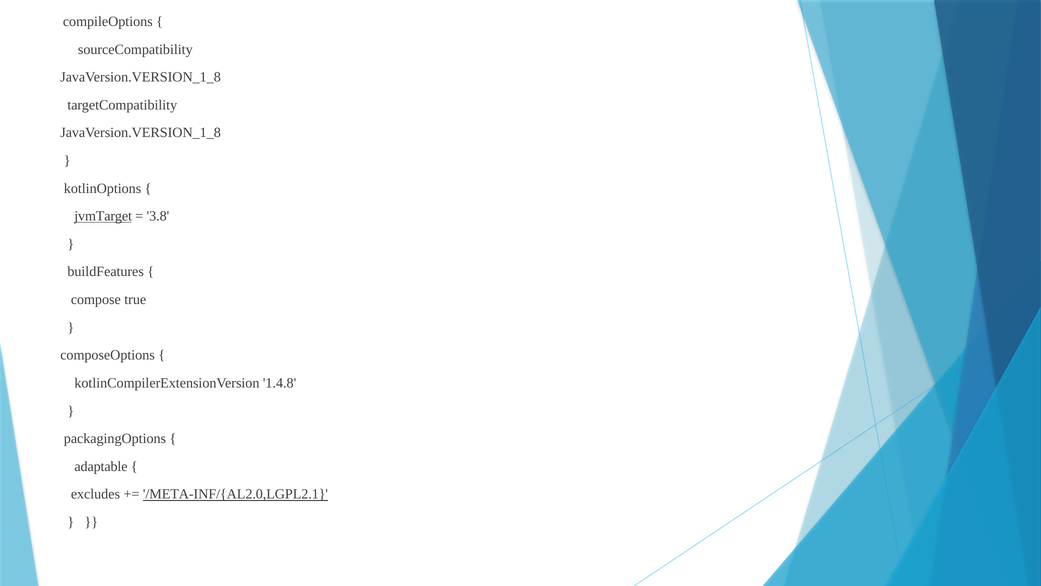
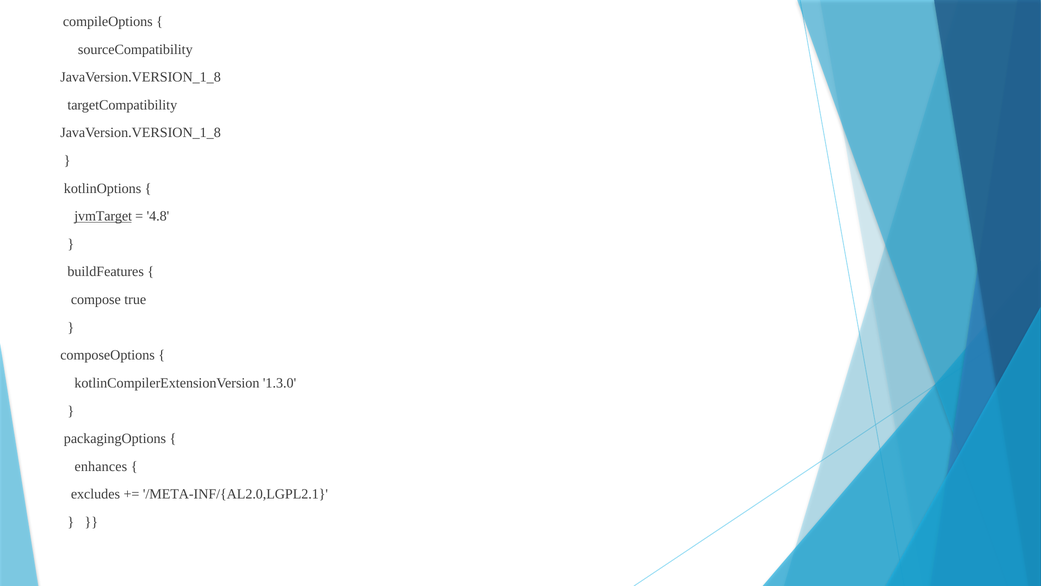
3.8: 3.8 -> 4.8
1.4.8: 1.4.8 -> 1.3.0
adaptable: adaptable -> enhances
/META-INF/{AL2.0,LGPL2.1 underline: present -> none
